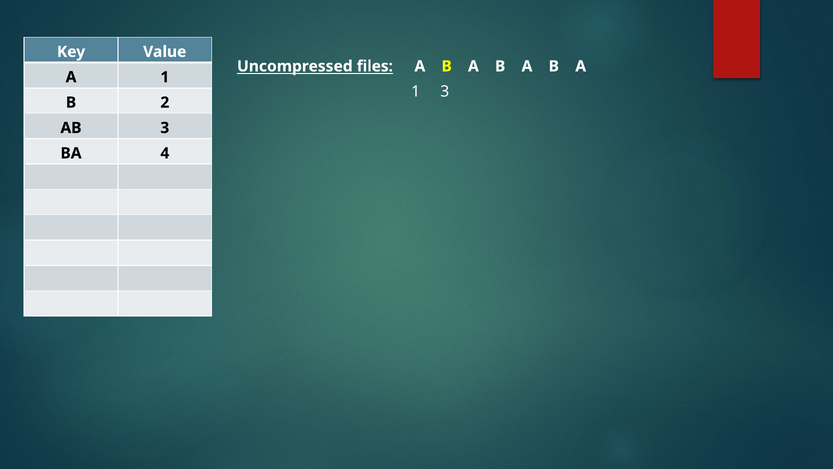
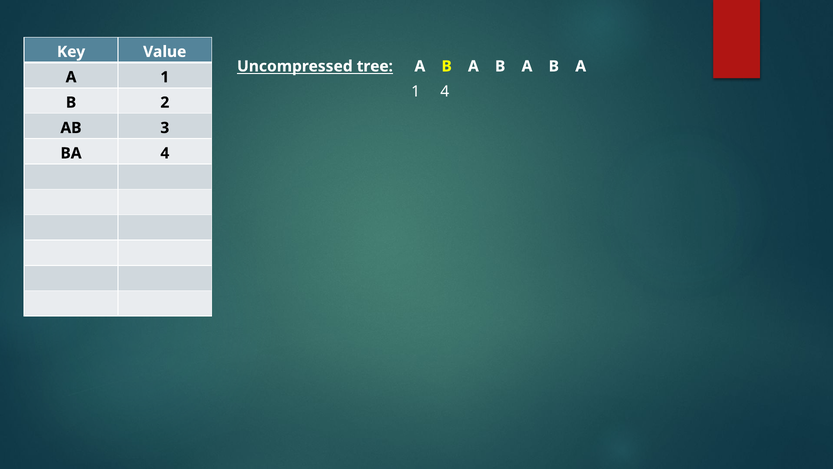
files: files -> tree
1 3: 3 -> 4
